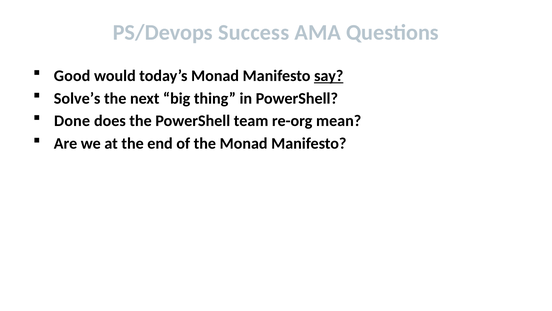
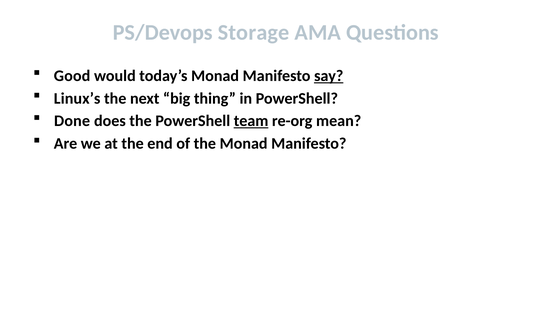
Success: Success -> Storage
Solve’s: Solve’s -> Linux’s
team underline: none -> present
